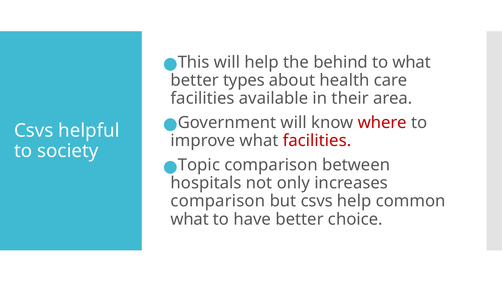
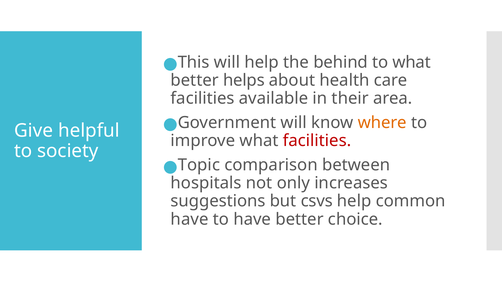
types: types -> helps
where colour: red -> orange
Csvs at (34, 131): Csvs -> Give
comparison at (218, 201): comparison -> suggestions
what at (190, 219): what -> have
